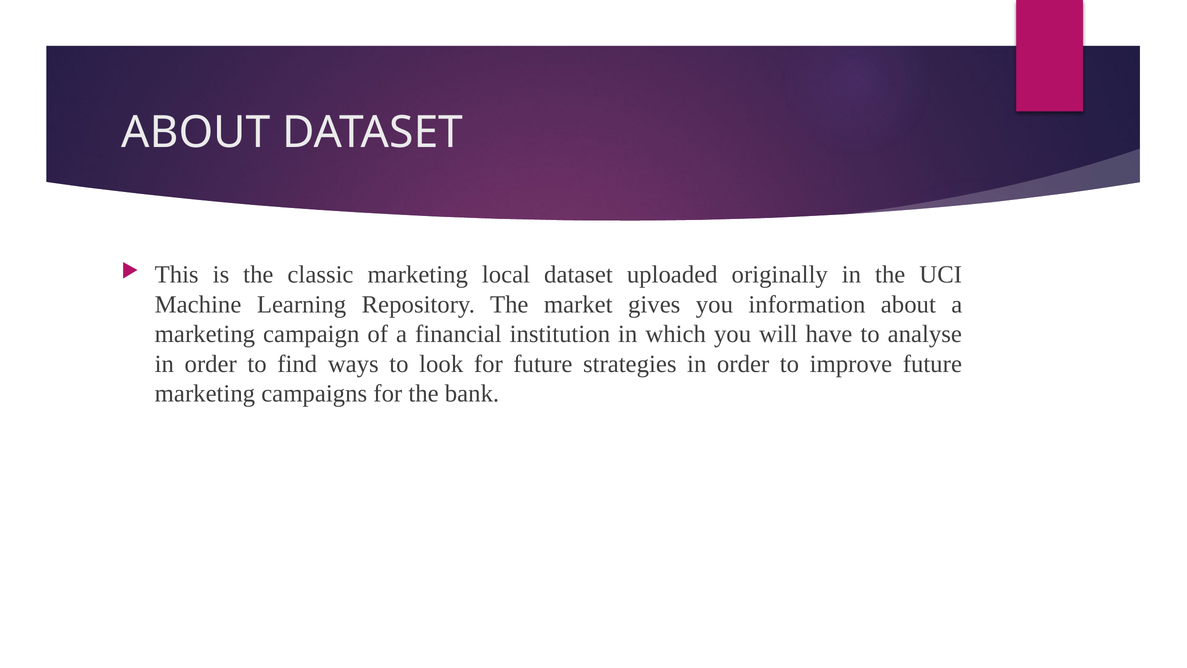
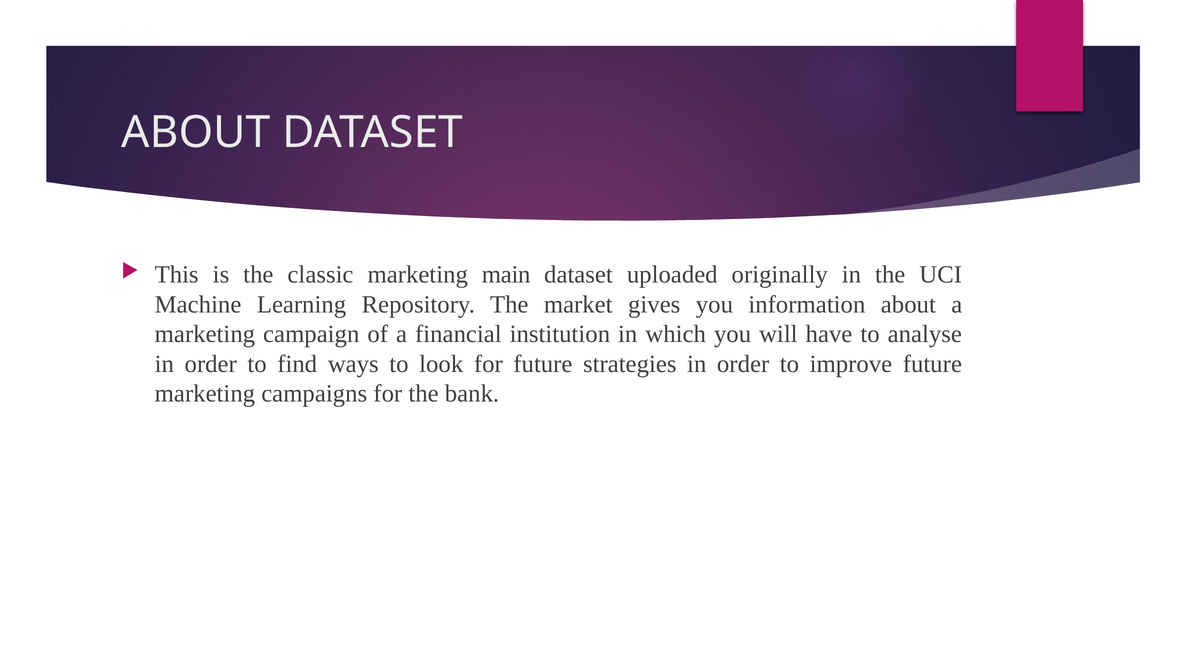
local: local -> main
